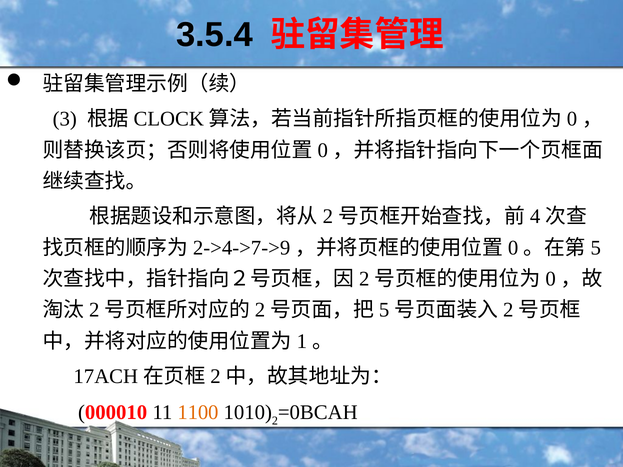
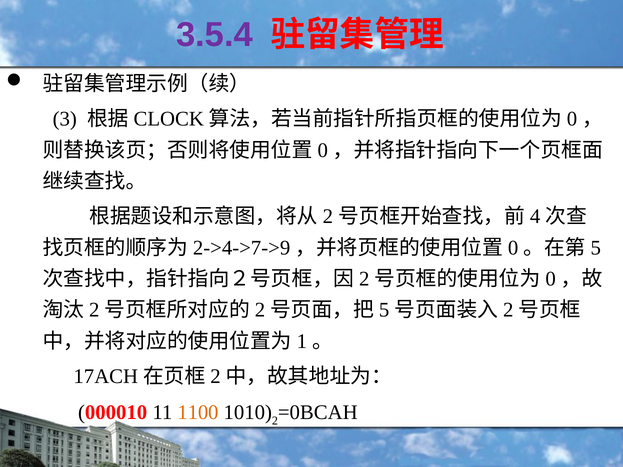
3.5.4 colour: black -> purple
